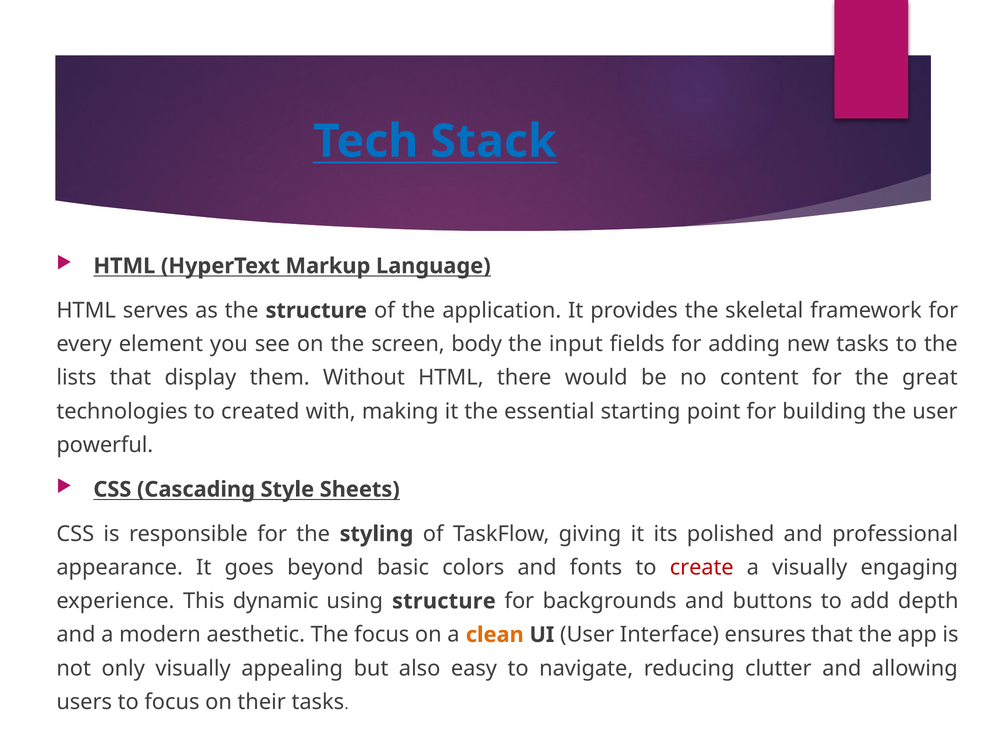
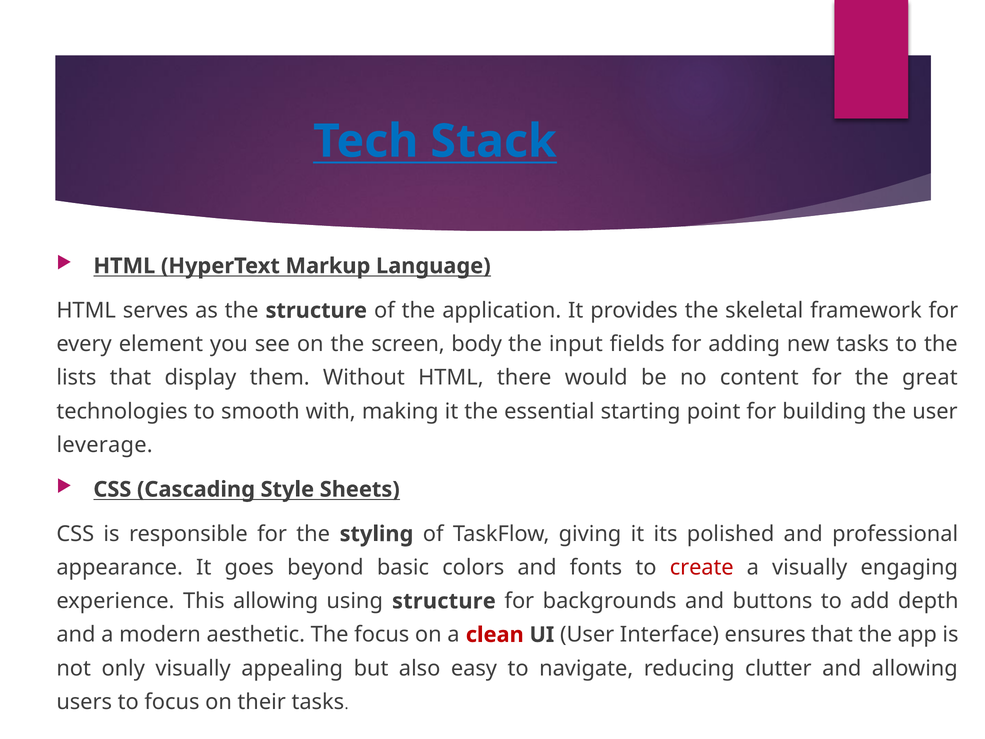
created: created -> smooth
powerful: powerful -> leverage
This dynamic: dynamic -> allowing
clean colour: orange -> red
